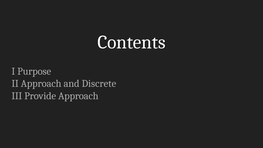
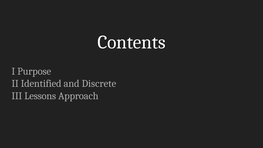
II Approach: Approach -> Identified
Provide: Provide -> Lessons
